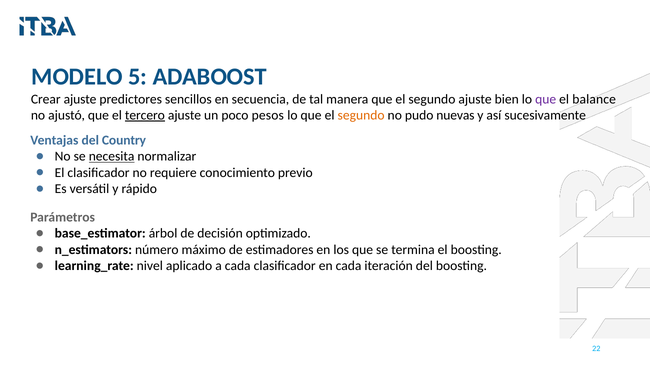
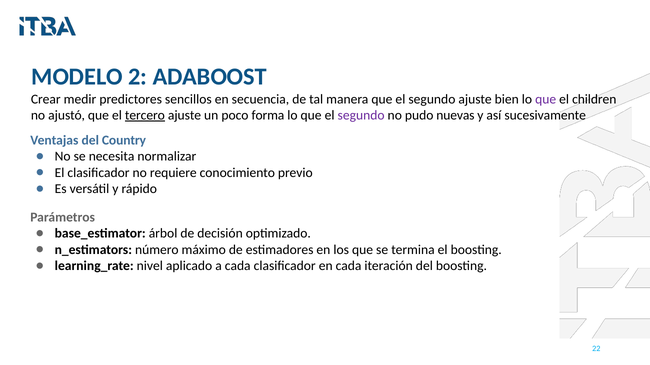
5: 5 -> 2
Crear ajuste: ajuste -> medir
balance: balance -> children
pesos: pesos -> forma
segundo at (361, 116) colour: orange -> purple
necesita underline: present -> none
